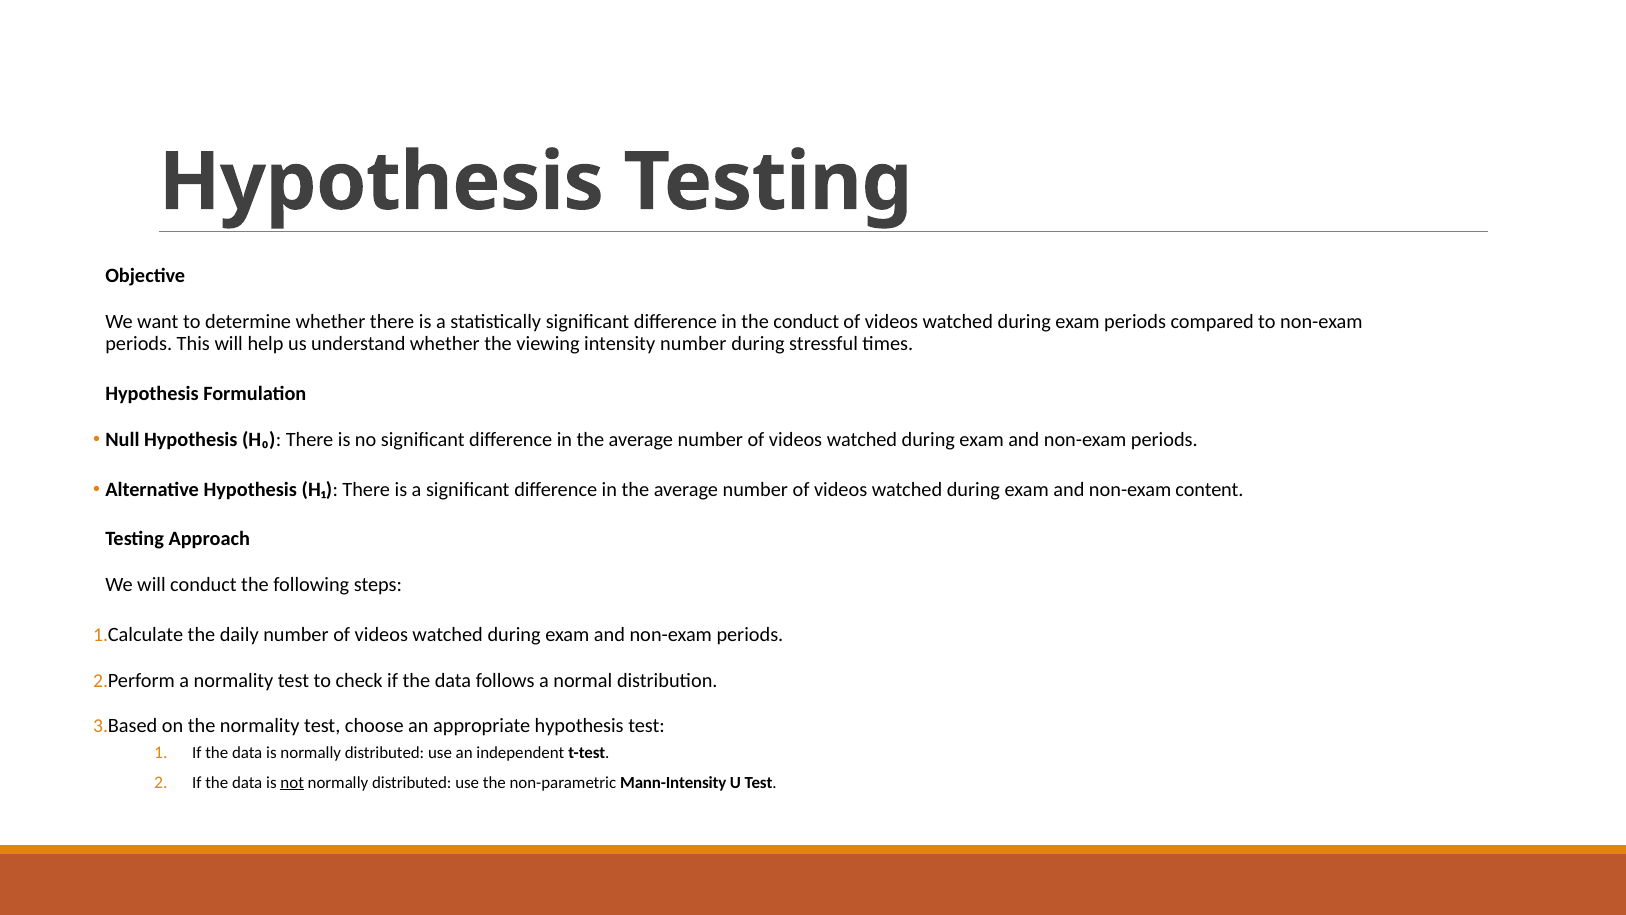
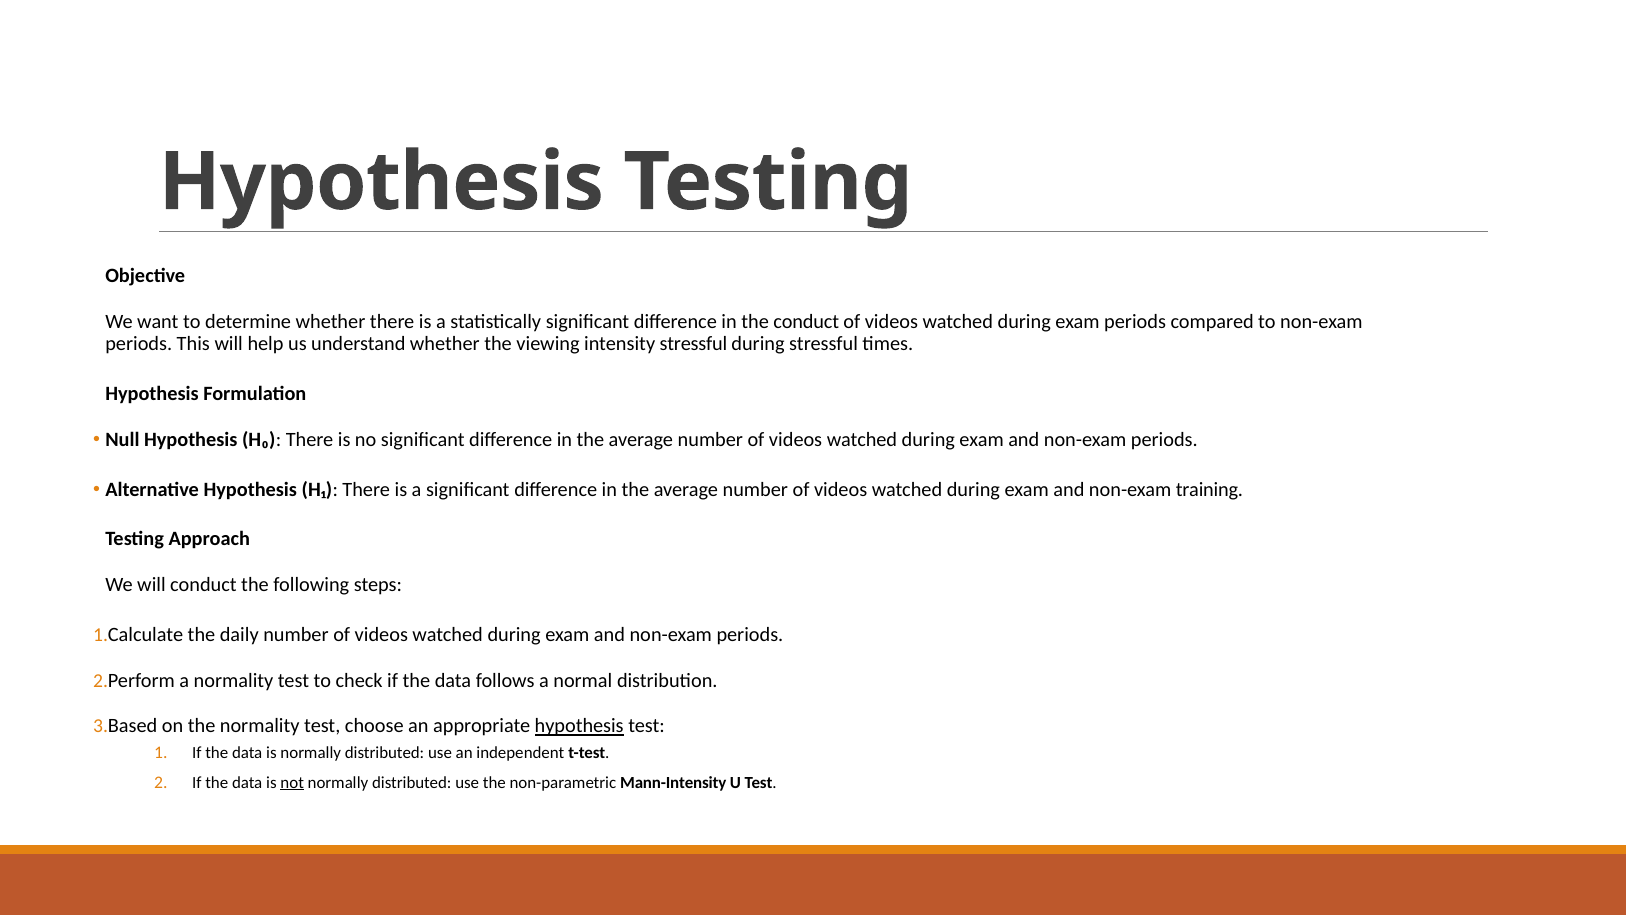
intensity number: number -> stressful
content: content -> training
hypothesis at (579, 726) underline: none -> present
